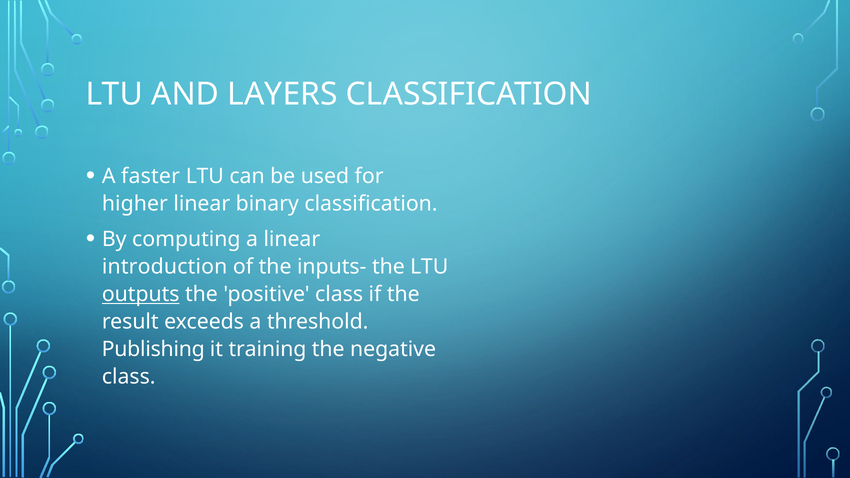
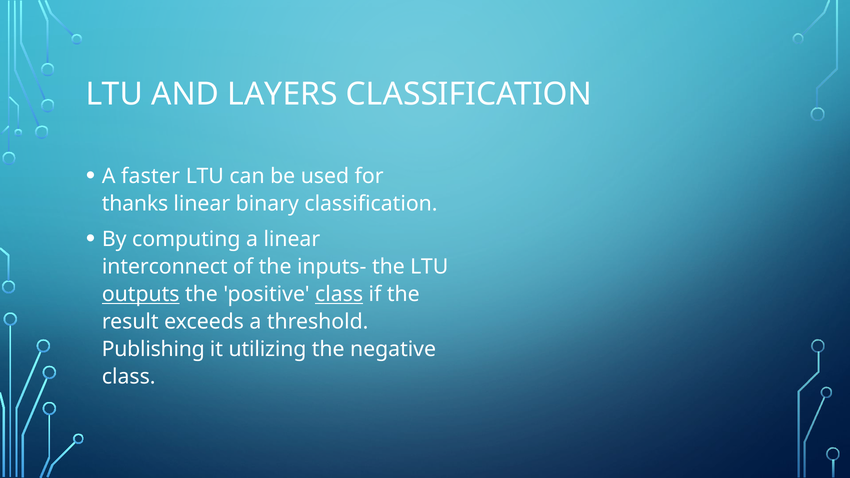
higher: higher -> thanks
introduction: introduction -> interconnect
class at (339, 294) underline: none -> present
training: training -> utilizing
